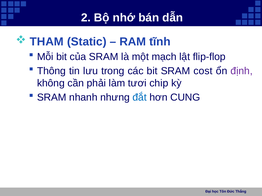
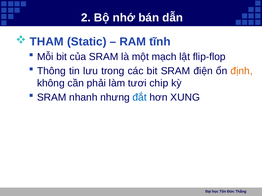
cost: cost -> điện
định colour: purple -> orange
CUNG: CUNG -> XUNG
